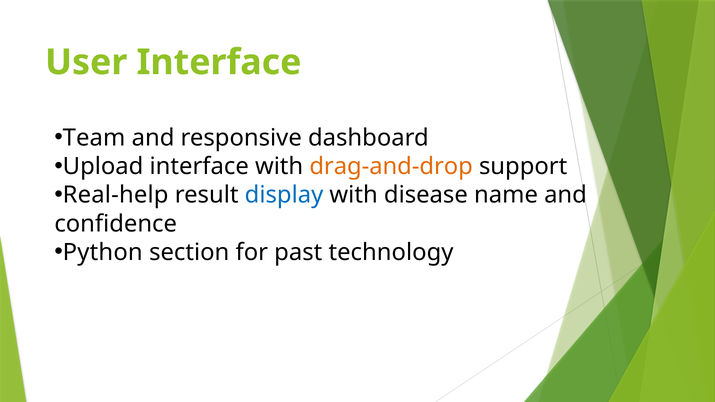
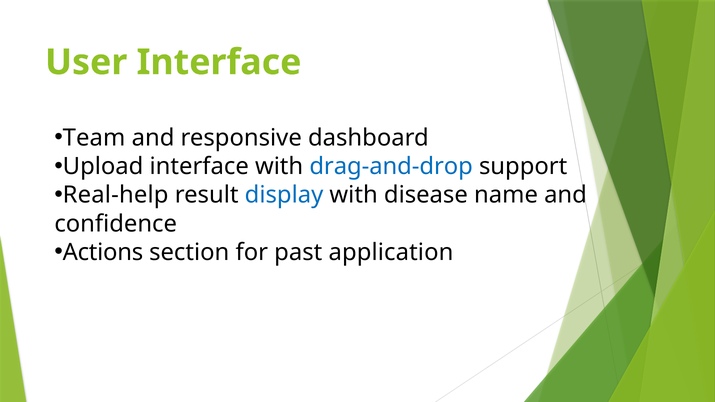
drag-and-drop colour: orange -> blue
Python: Python -> Actions
technology: technology -> application
